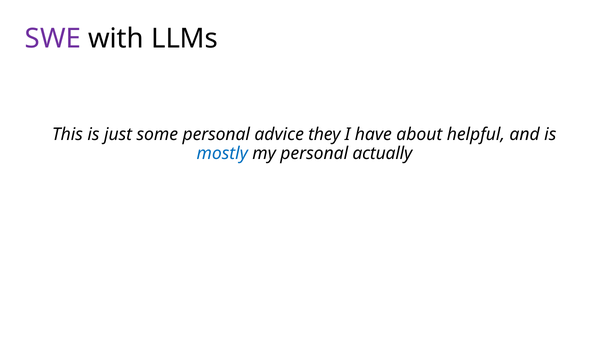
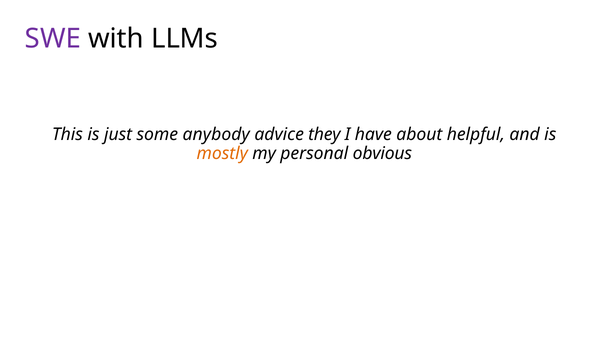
some personal: personal -> anybody
mostly colour: blue -> orange
actually: actually -> obvious
